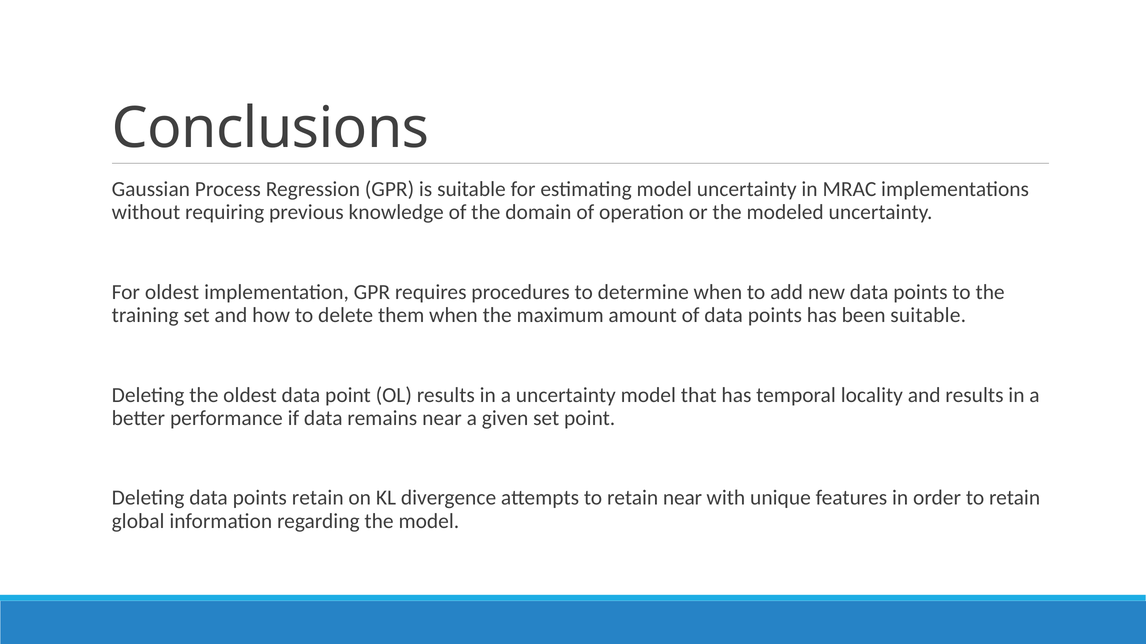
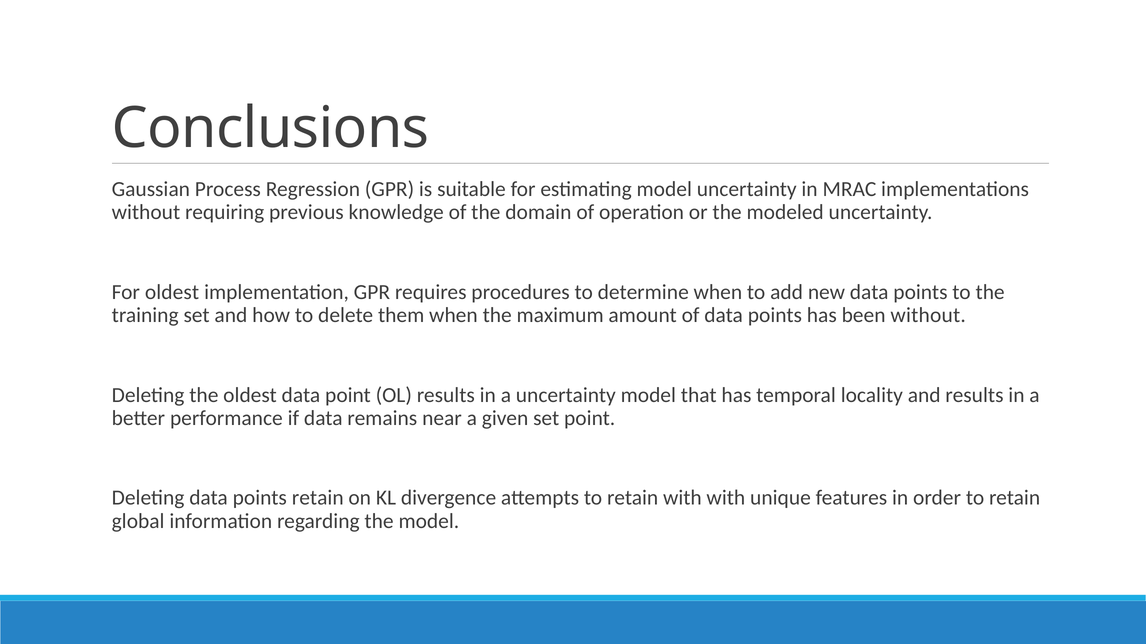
been suitable: suitable -> without
retain near: near -> with
